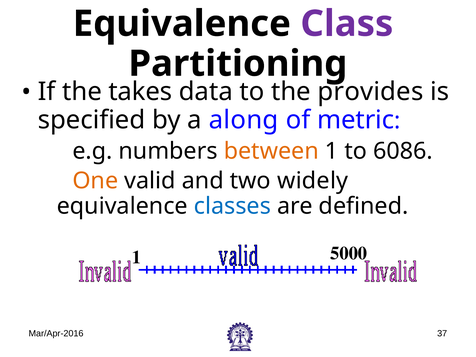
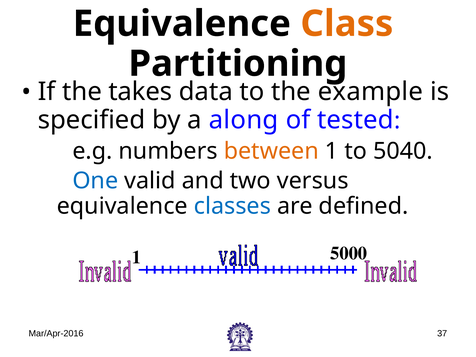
Class colour: purple -> orange
provides: provides -> example
metric: metric -> tested
6086: 6086 -> 5040
One colour: orange -> blue
widely: widely -> versus
